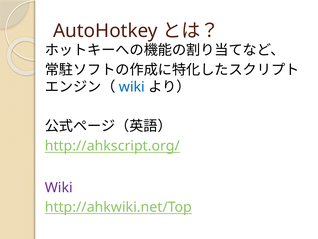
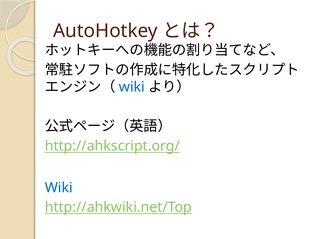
Wiki at (59, 187) colour: purple -> blue
